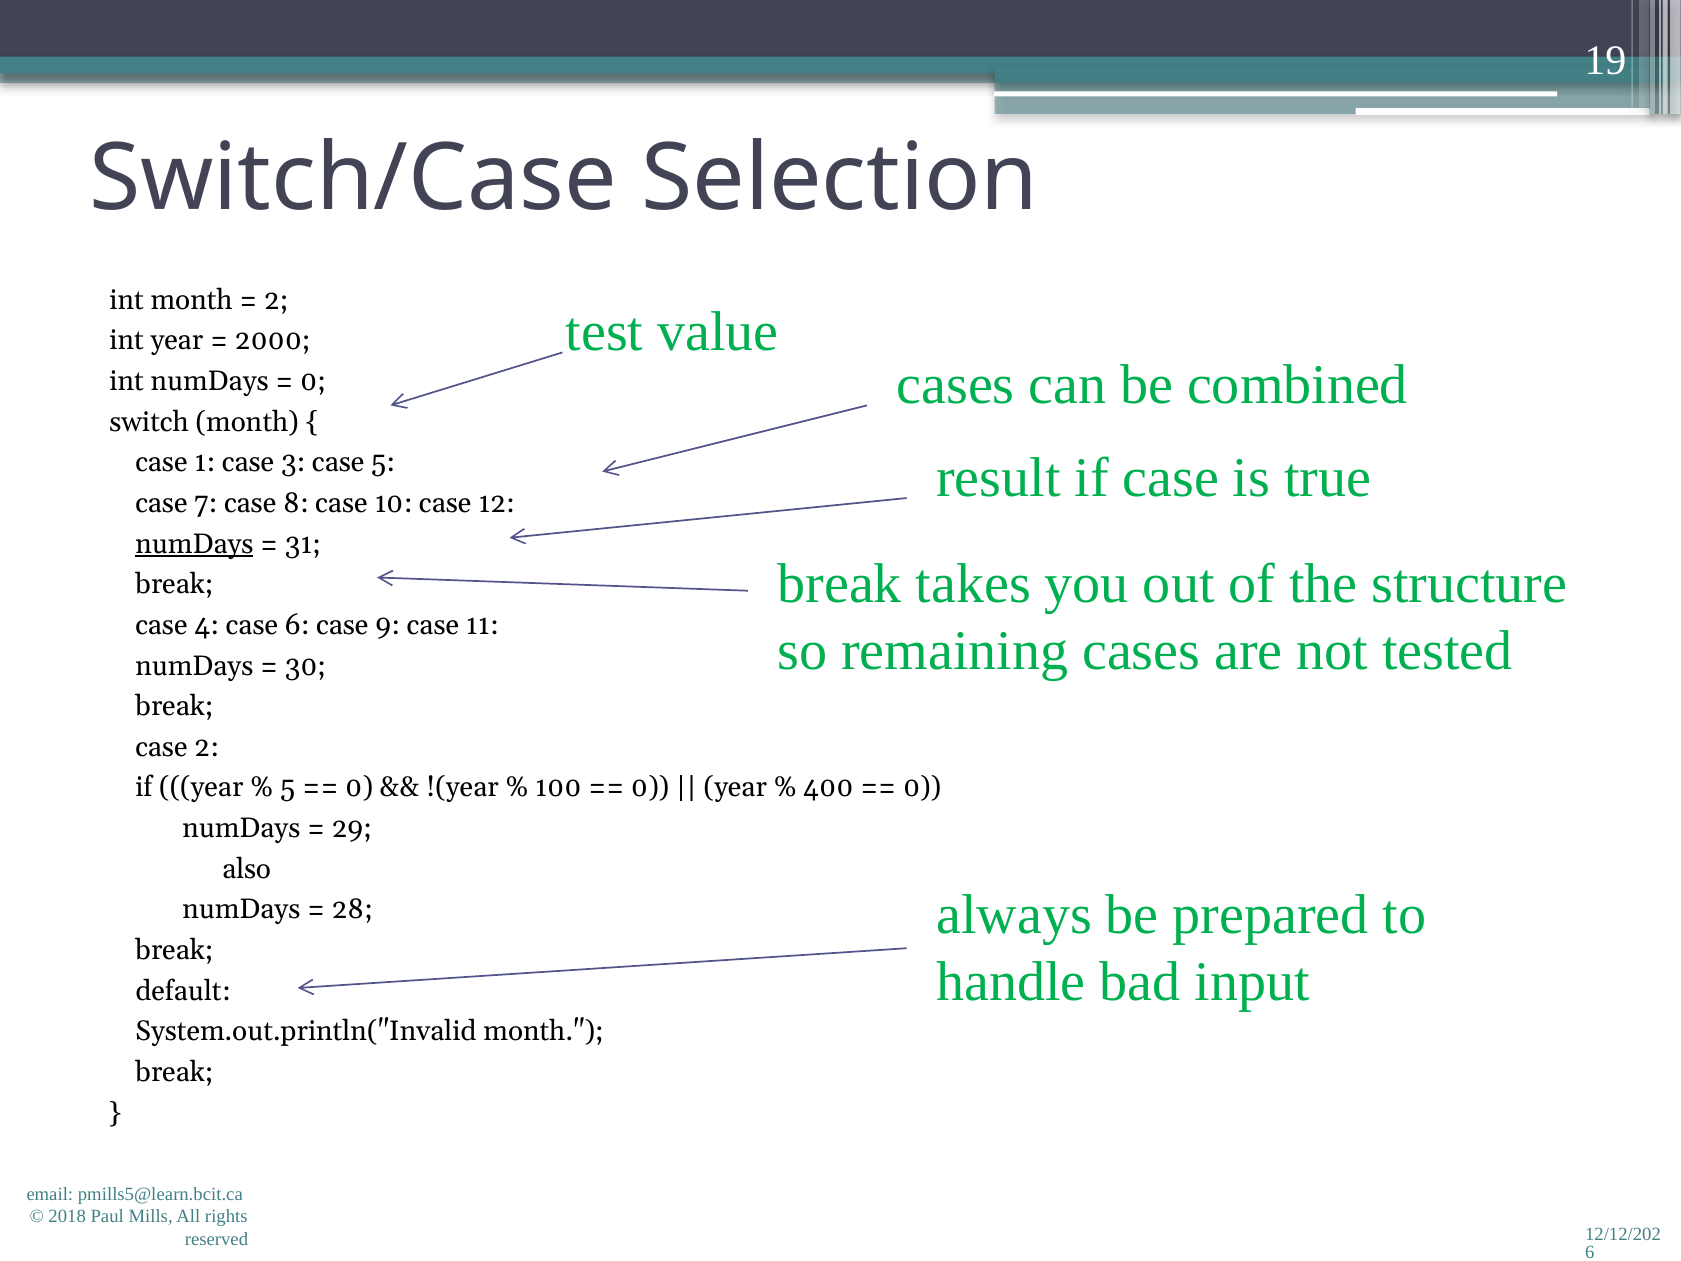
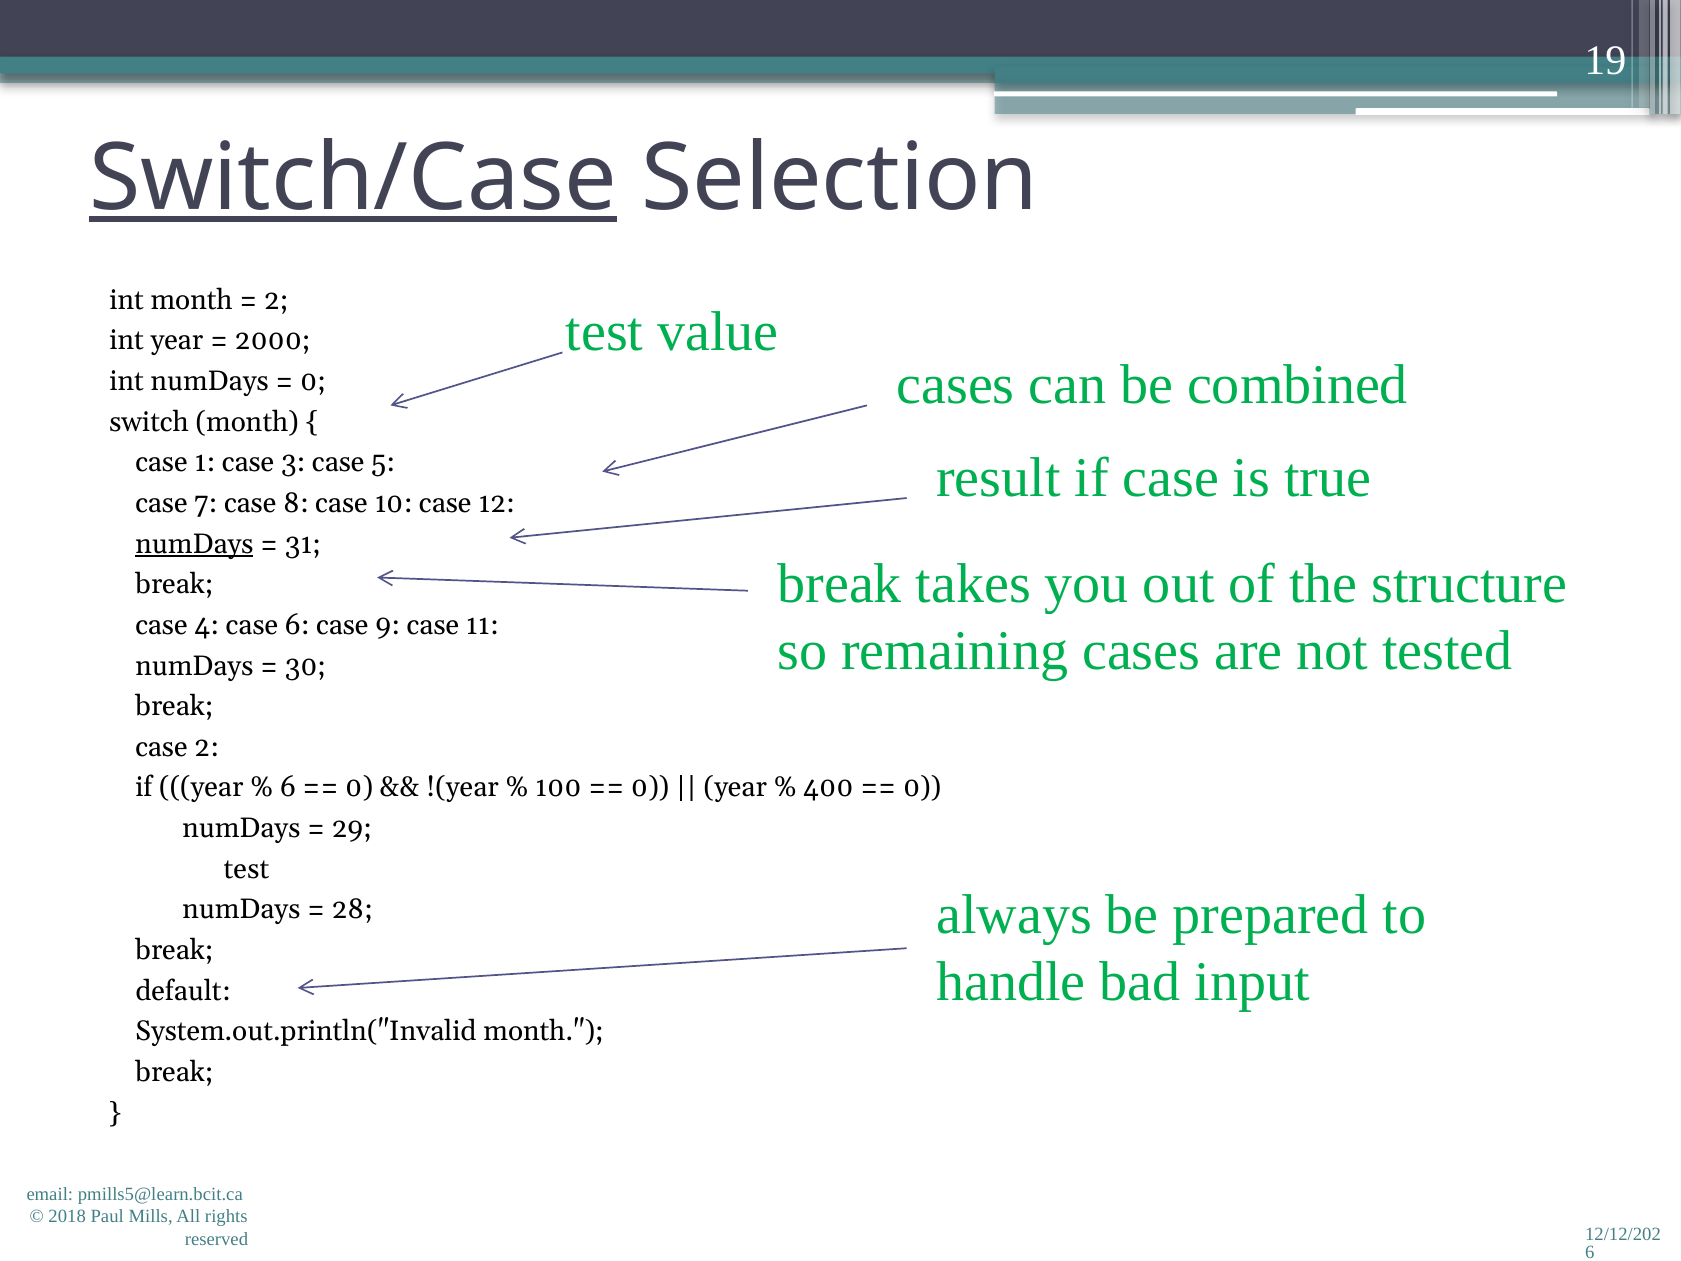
Switch/Case underline: none -> present
5 at (288, 788): 5 -> 6
also at (247, 869): also -> test
